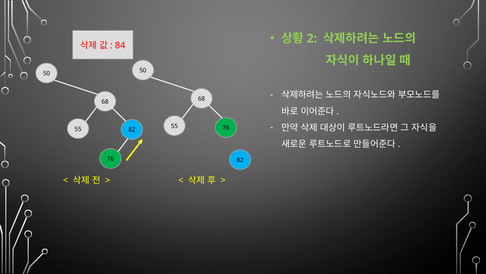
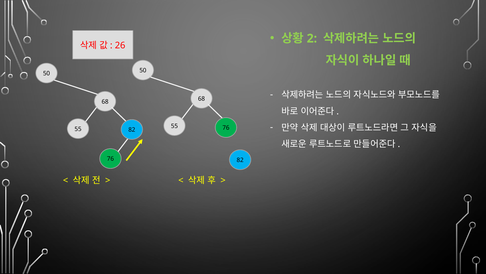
84: 84 -> 26
